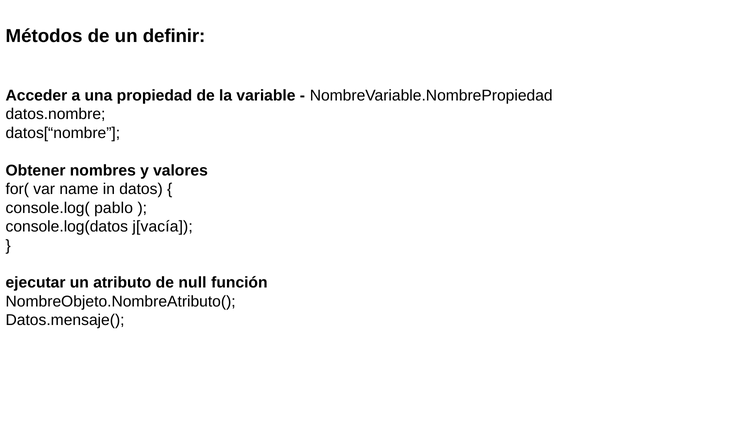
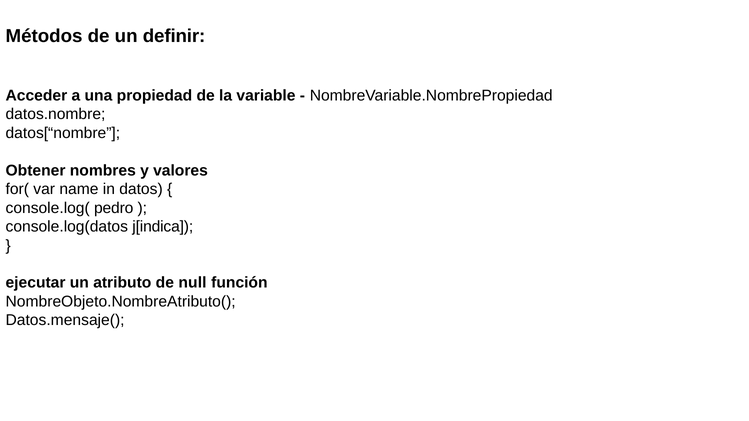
pablo: pablo -> pedro
j[vacía: j[vacía -> j[indica
